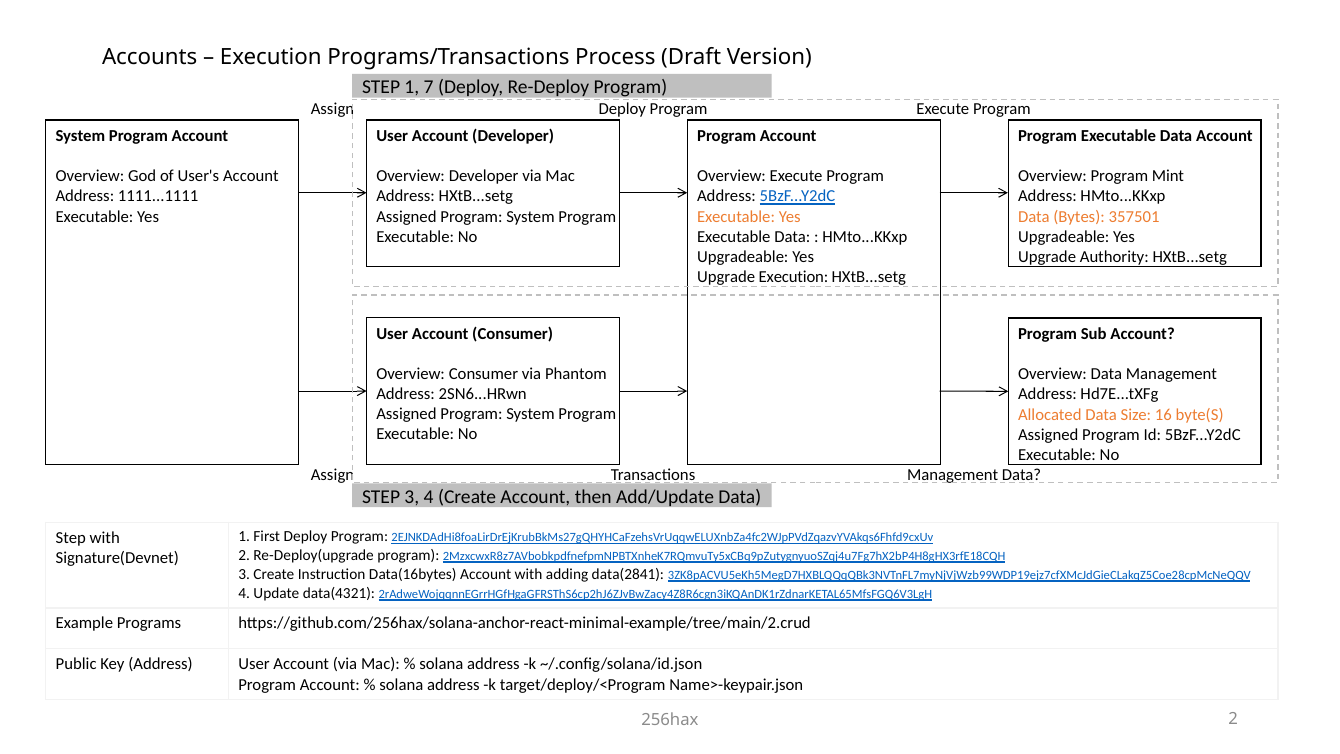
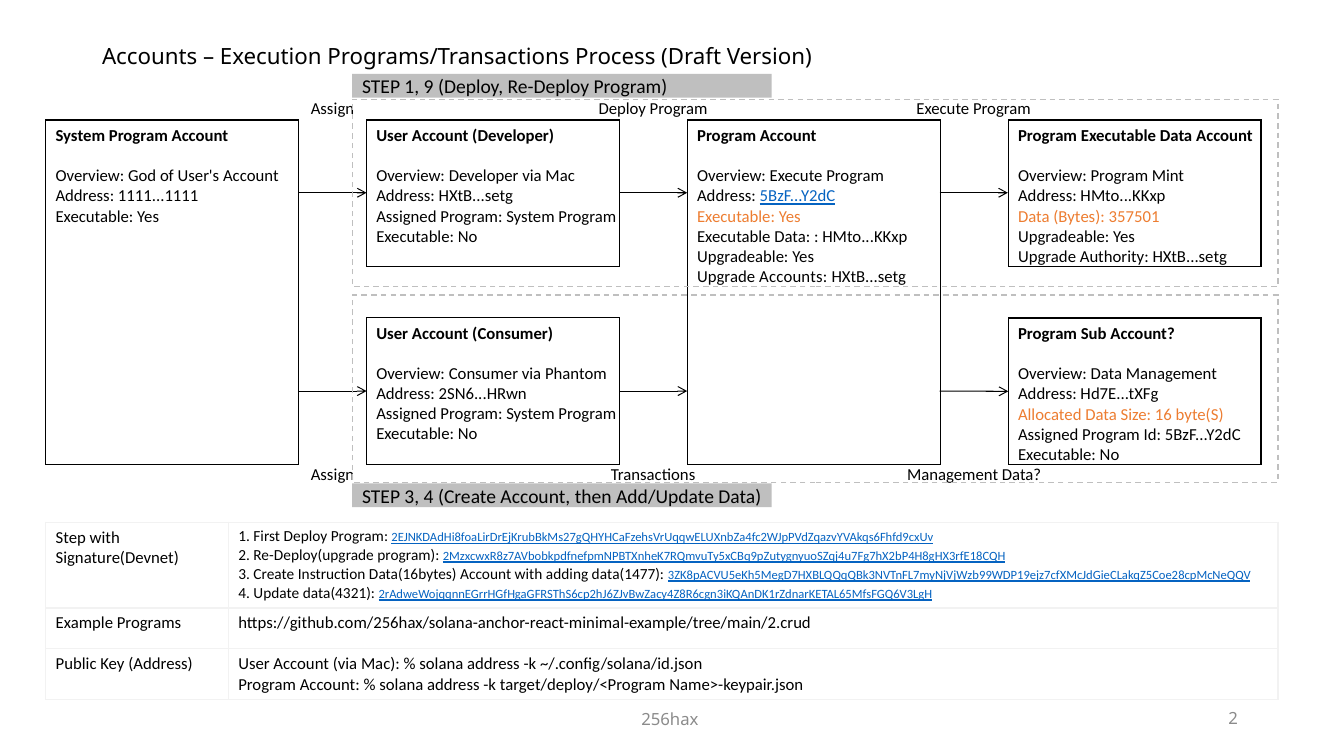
7: 7 -> 9
Upgrade Execution: Execution -> Accounts
data(2841: data(2841 -> data(1477
